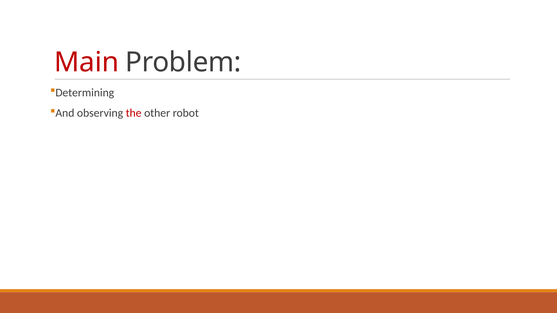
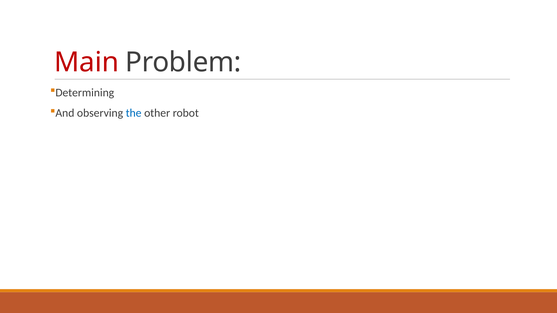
the colour: red -> blue
